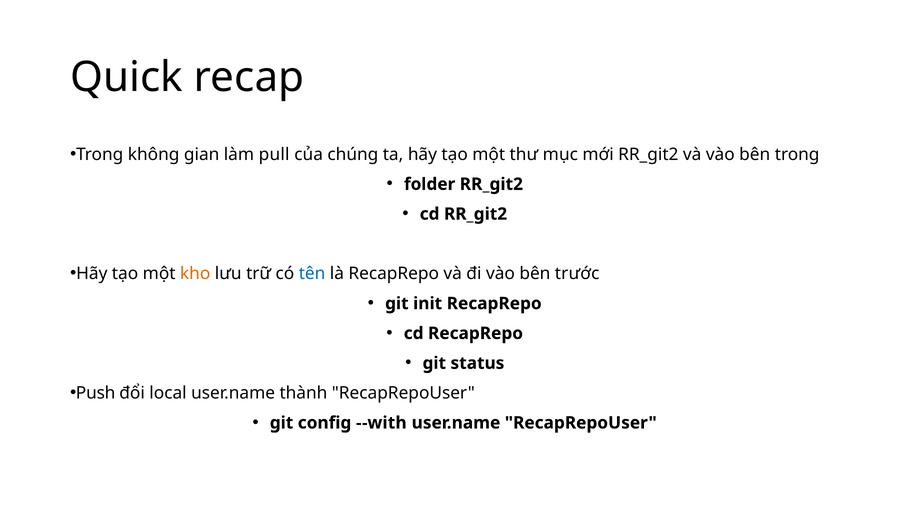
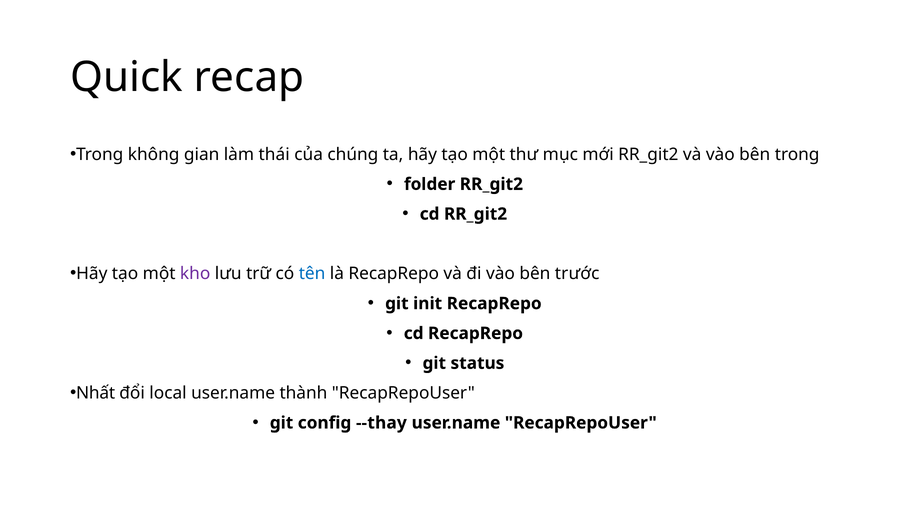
pull: pull -> thái
kho colour: orange -> purple
Push: Push -> Nhất
--with: --with -> --thay
